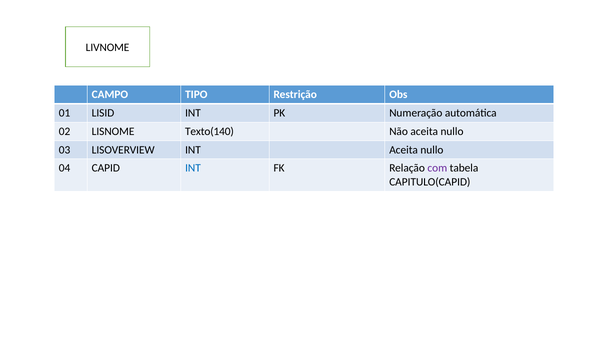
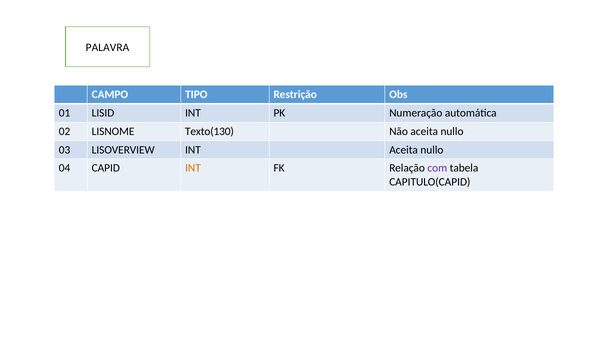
LIVNOME: LIVNOME -> PALAVRA
Texto(140: Texto(140 -> Texto(130
INT at (193, 168) colour: blue -> orange
